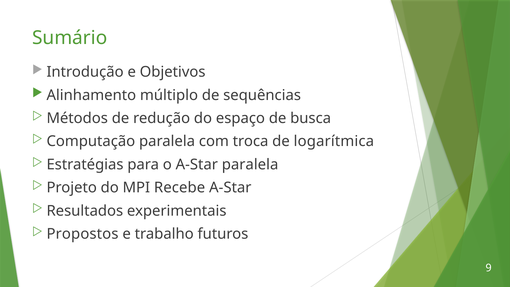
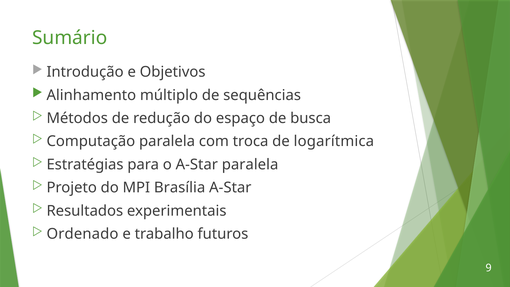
Recebe: Recebe -> Brasília
Propostos: Propostos -> Ordenado
